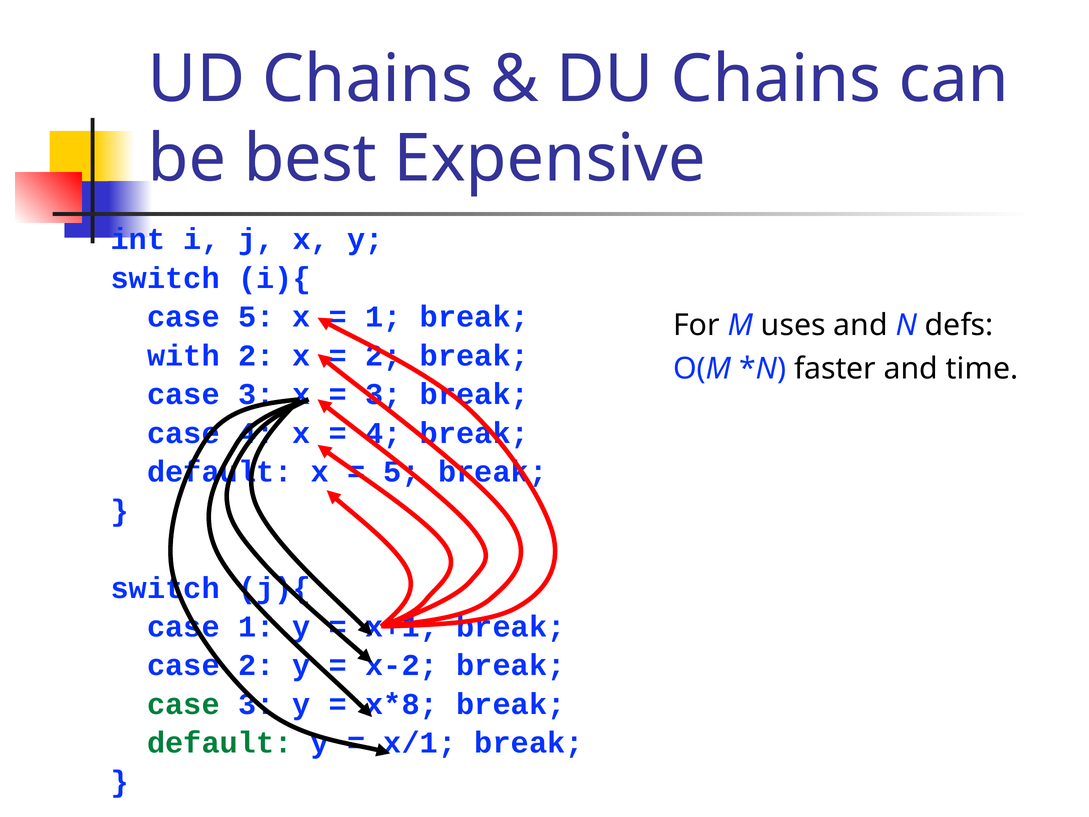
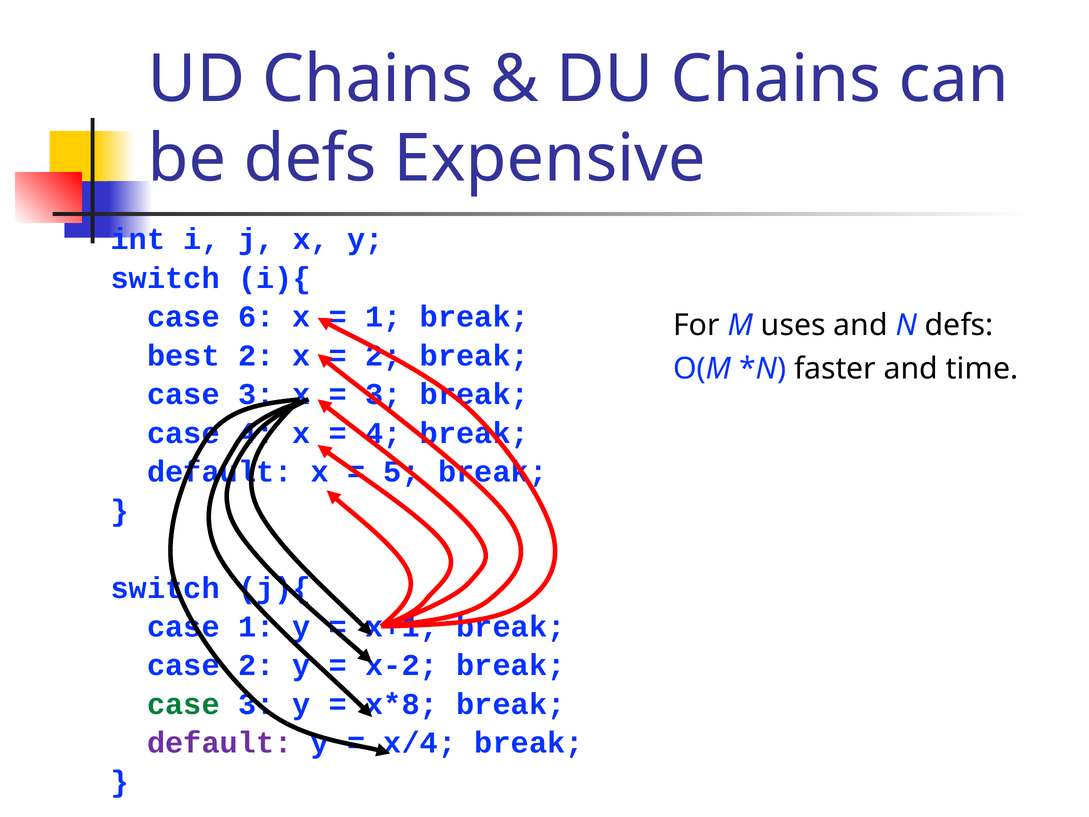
be best: best -> defs
case 5: 5 -> 6
with: with -> best
default at (220, 743) colour: green -> purple
x/1: x/1 -> x/4
